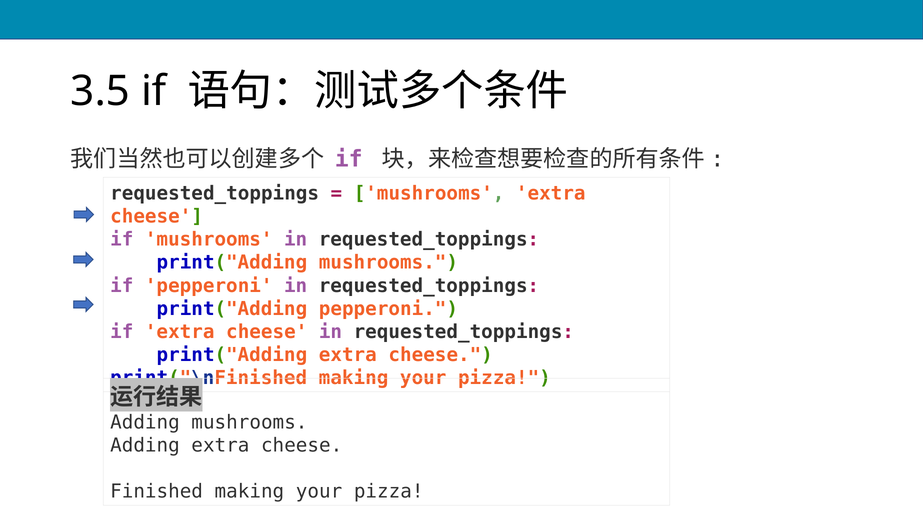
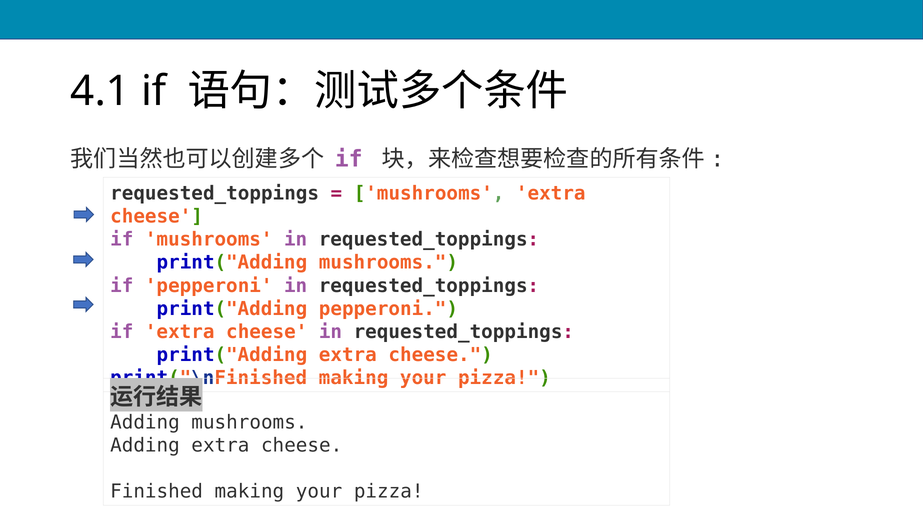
3.5: 3.5 -> 4.1
